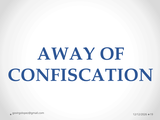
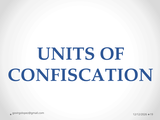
AWAY: AWAY -> UNITS
